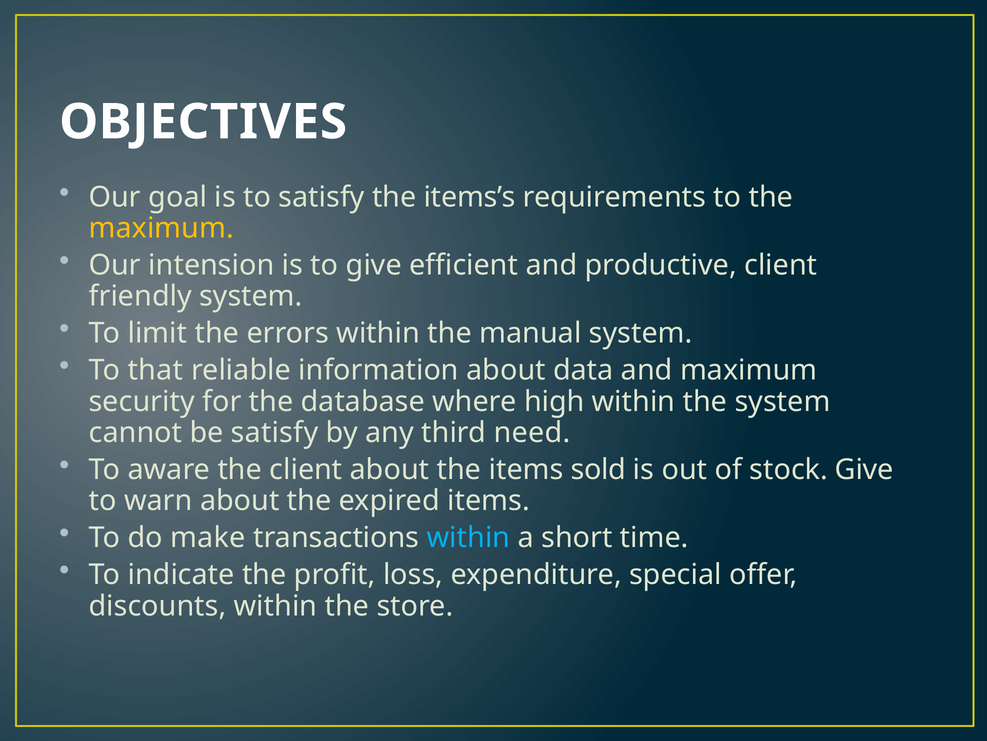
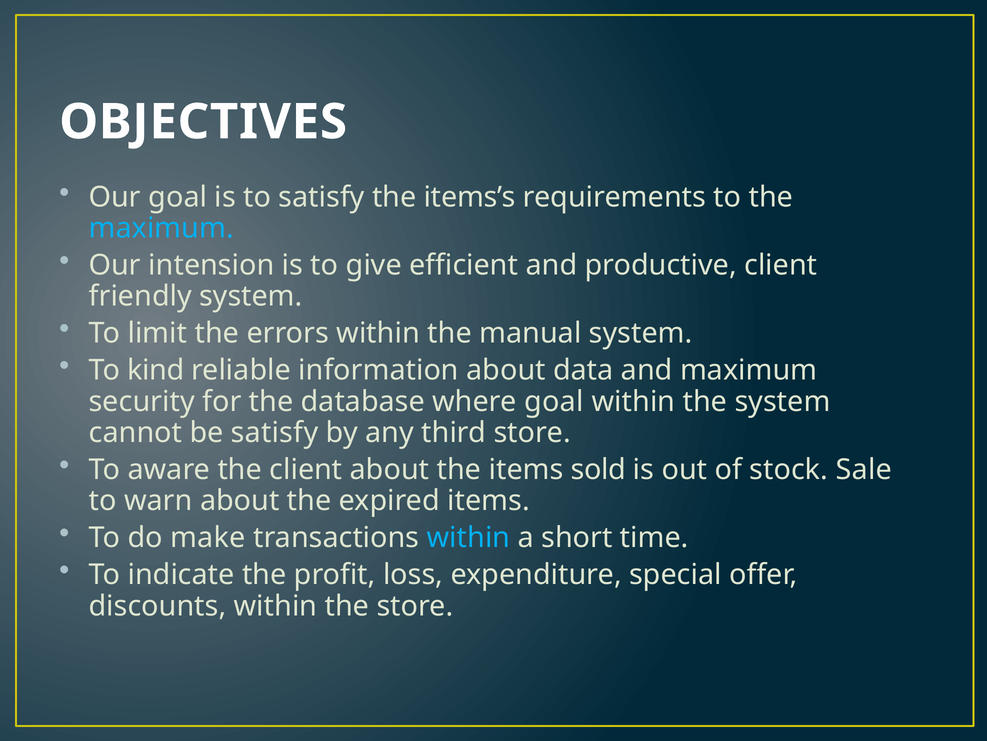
maximum at (161, 228) colour: yellow -> light blue
that: that -> kind
where high: high -> goal
third need: need -> store
stock Give: Give -> Sale
